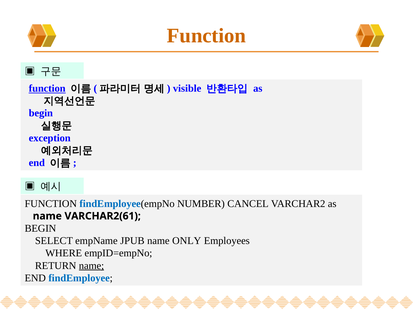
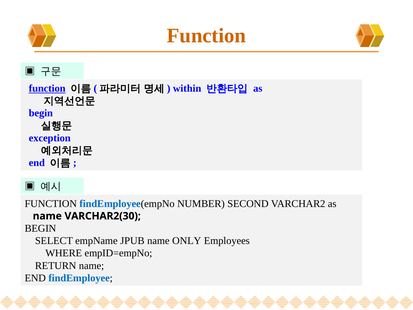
visible: visible -> within
CANCEL: CANCEL -> SECOND
VARCHAR2(61: VARCHAR2(61 -> VARCHAR2(30
name at (91, 265) underline: present -> none
